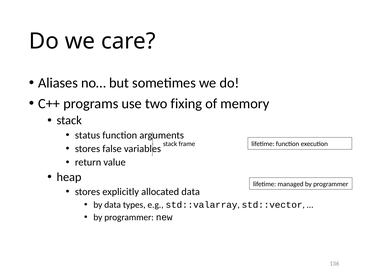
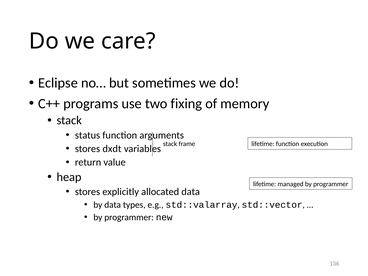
Aliases: Aliases -> Eclipse
false: false -> dxdt
